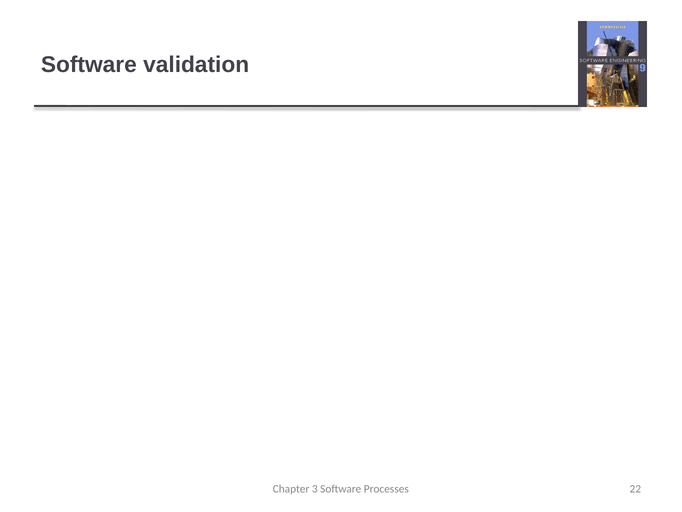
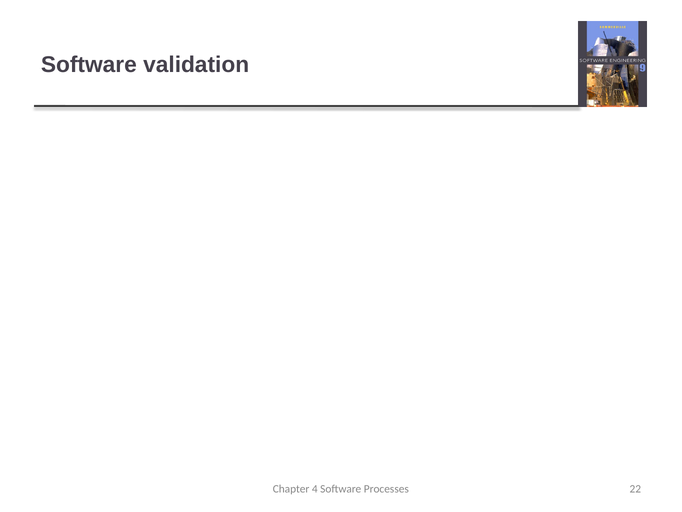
3: 3 -> 4
